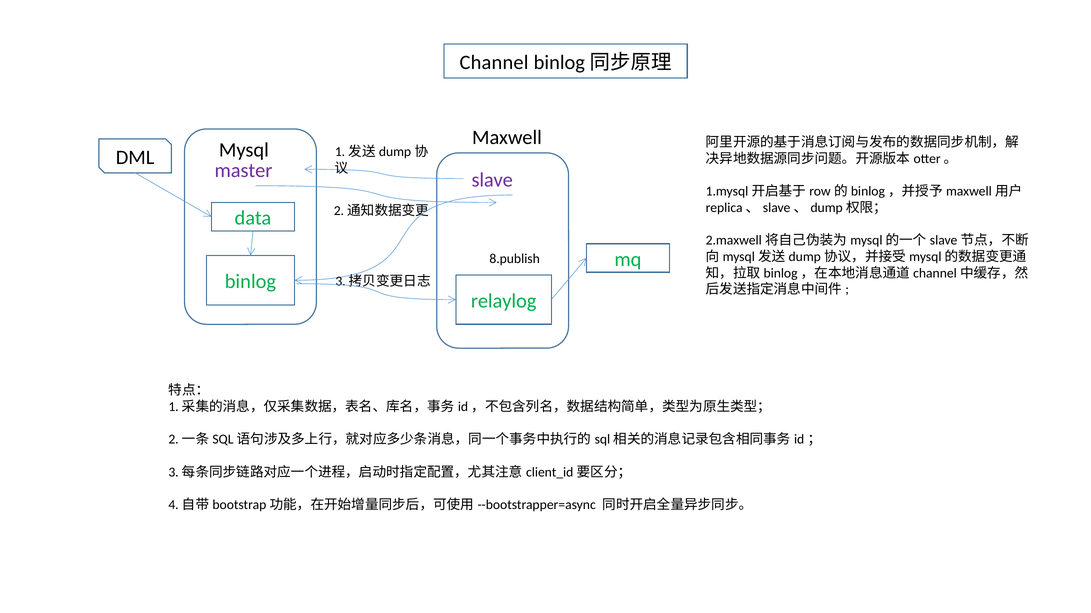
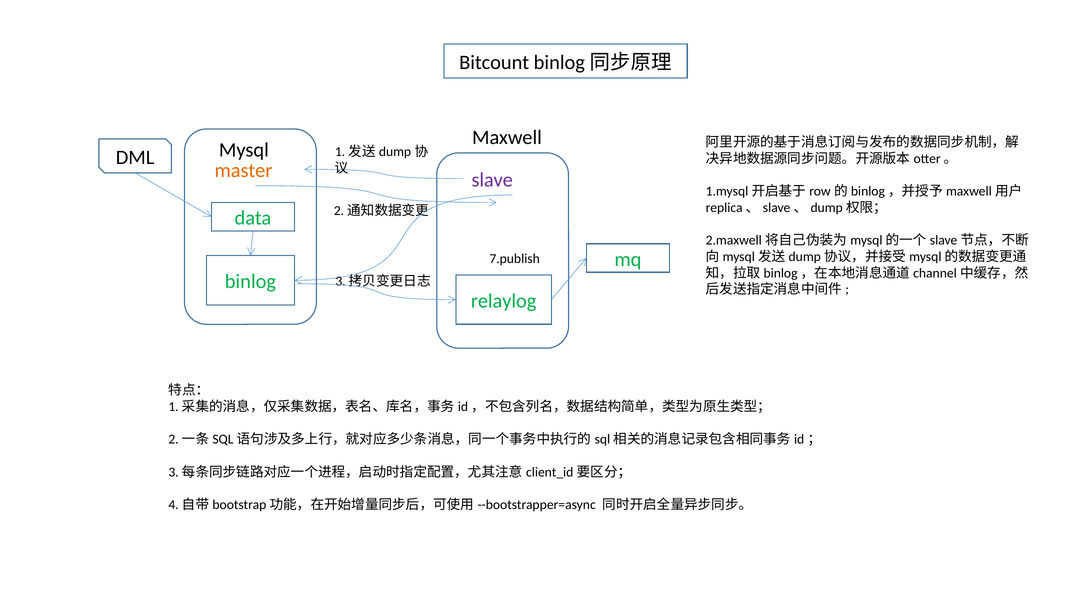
Channel: Channel -> Bitcount
master colour: purple -> orange
8.publish: 8.publish -> 7.publish
